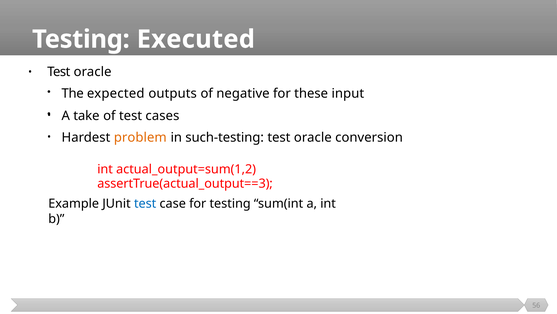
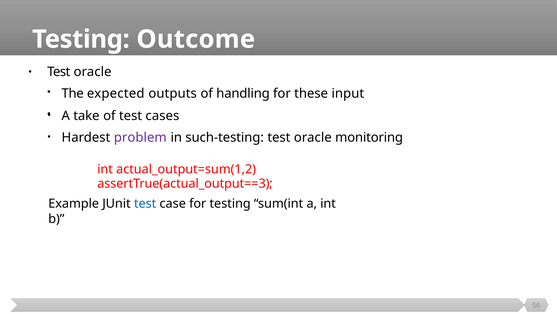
Executed: Executed -> Outcome
negative: negative -> handling
problem colour: orange -> purple
conversion: conversion -> monitoring
